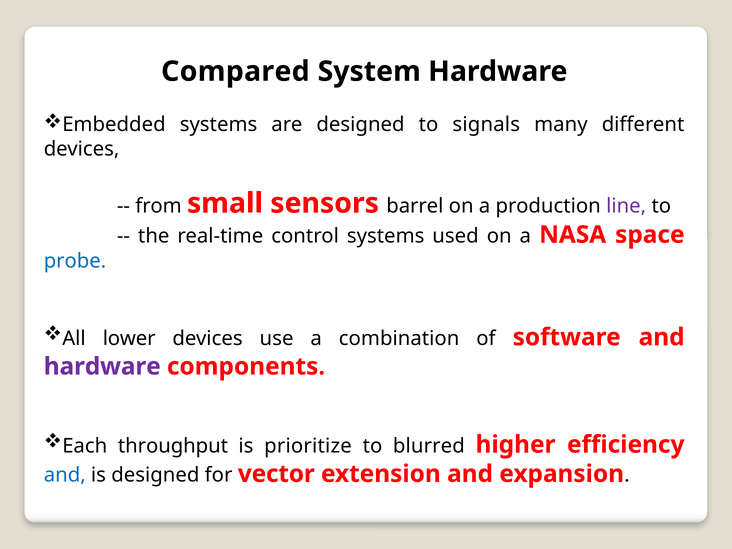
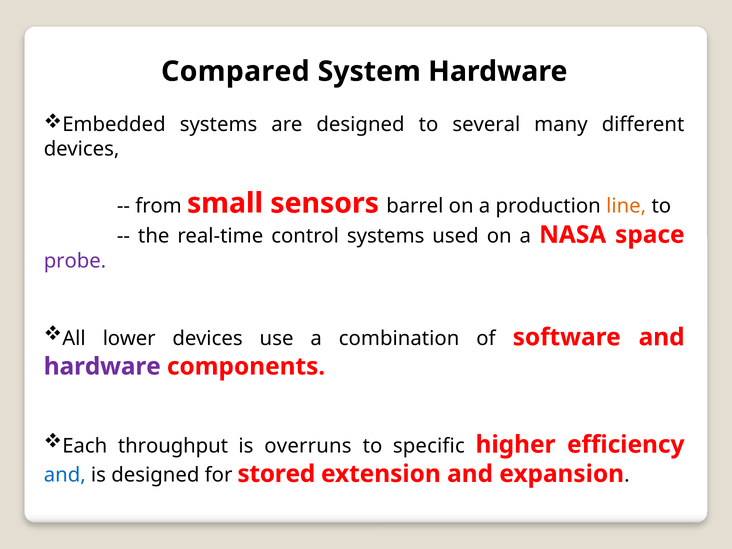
signals: signals -> several
line colour: purple -> orange
probe colour: blue -> purple
prioritize: prioritize -> overruns
blurred: blurred -> specific
vector: vector -> stored
